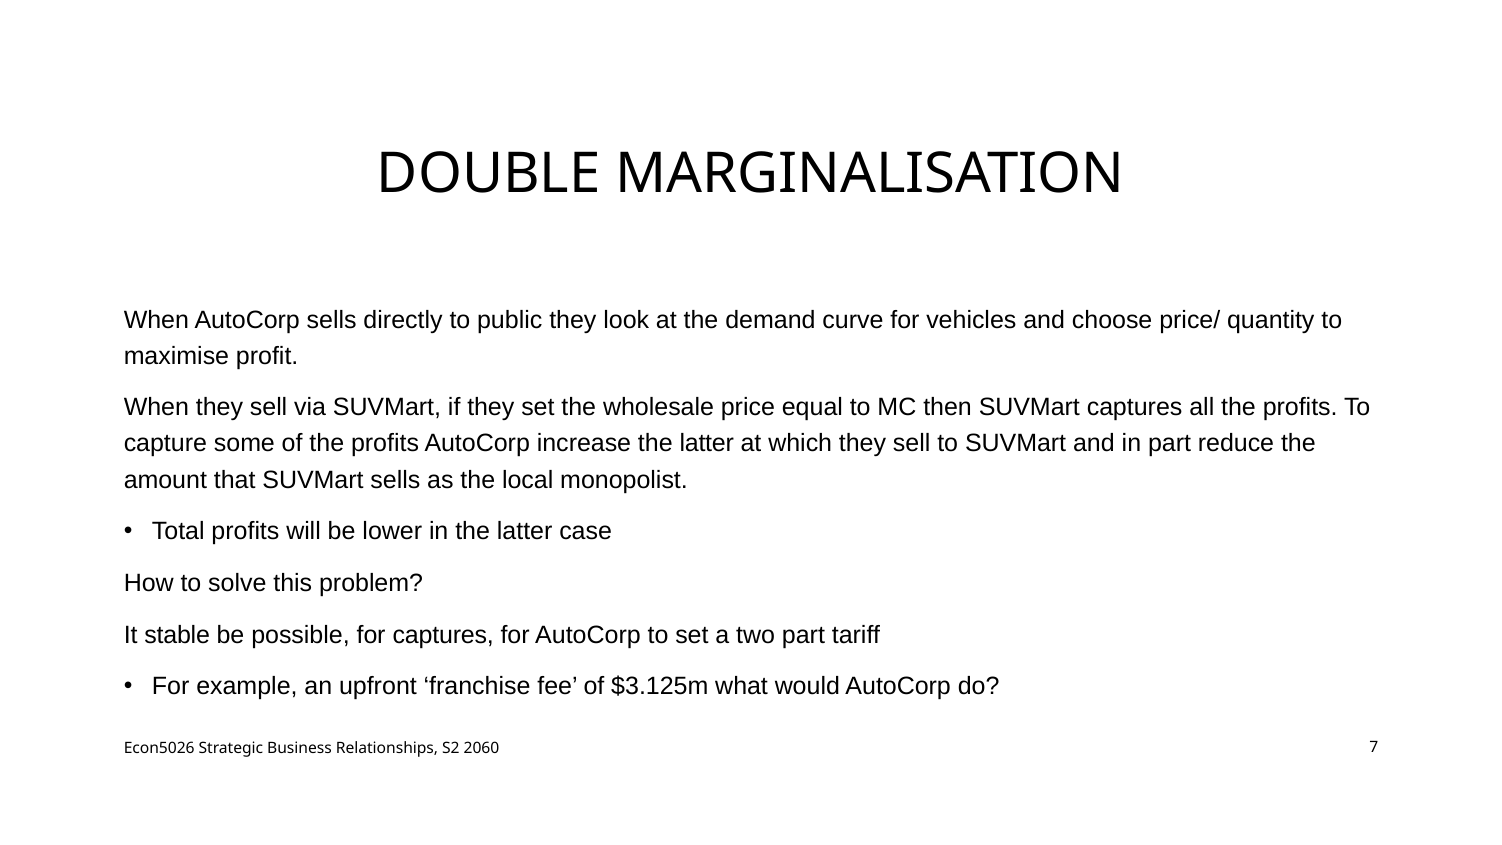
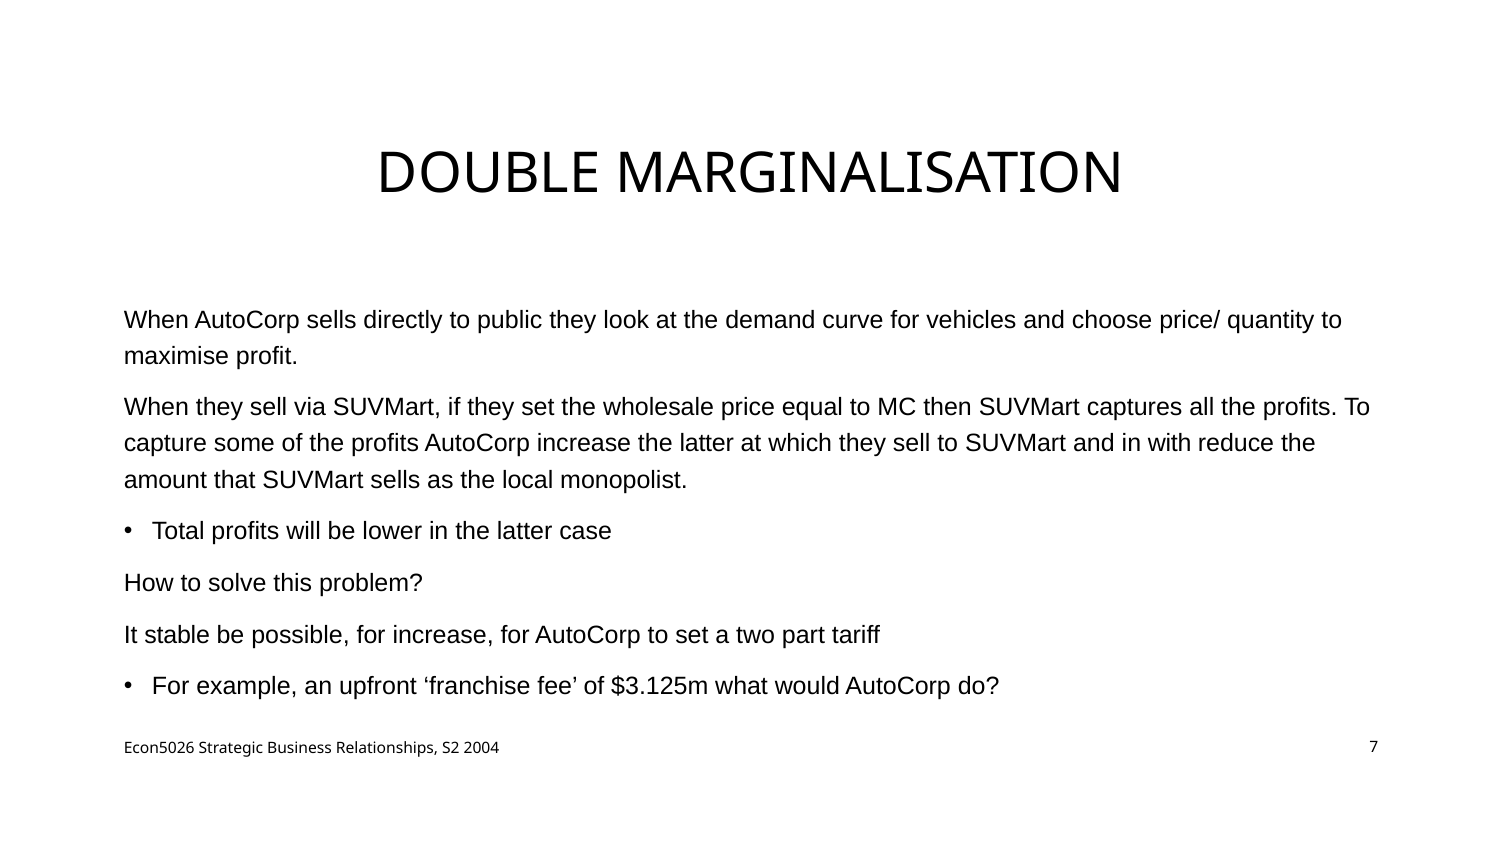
in part: part -> with
for captures: captures -> increase
2060: 2060 -> 2004
